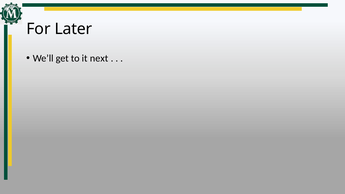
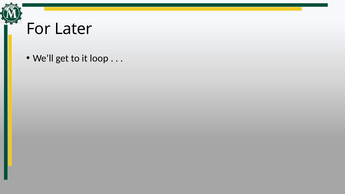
next: next -> loop
